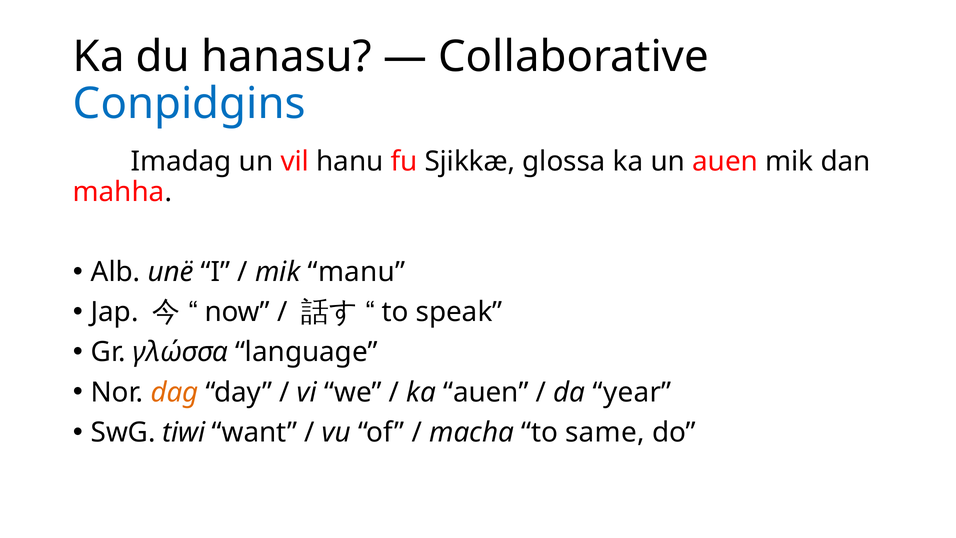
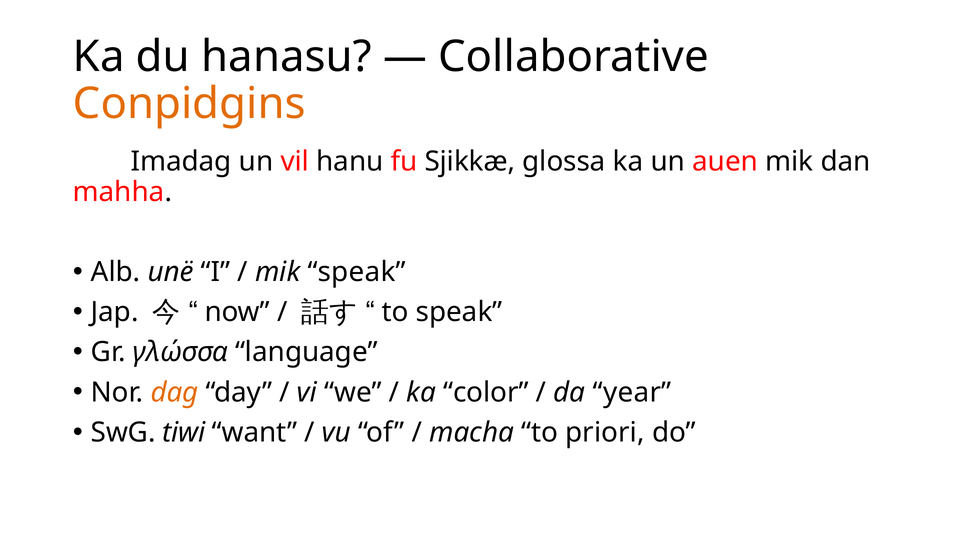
Conpidgins colour: blue -> orange
mik manu: manu -> speak
ka auen: auen -> color
same: same -> priori
